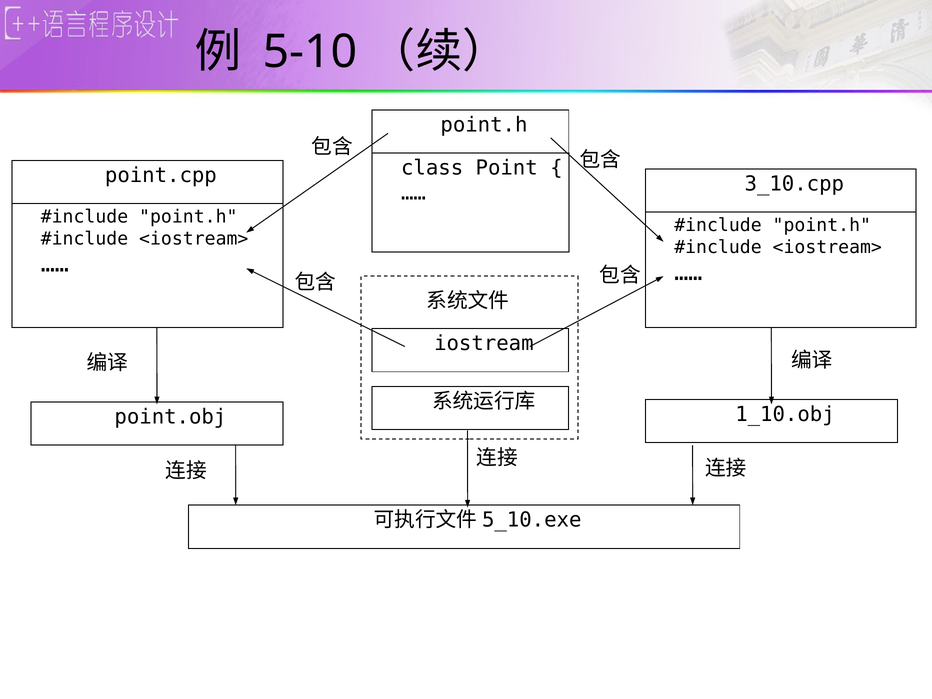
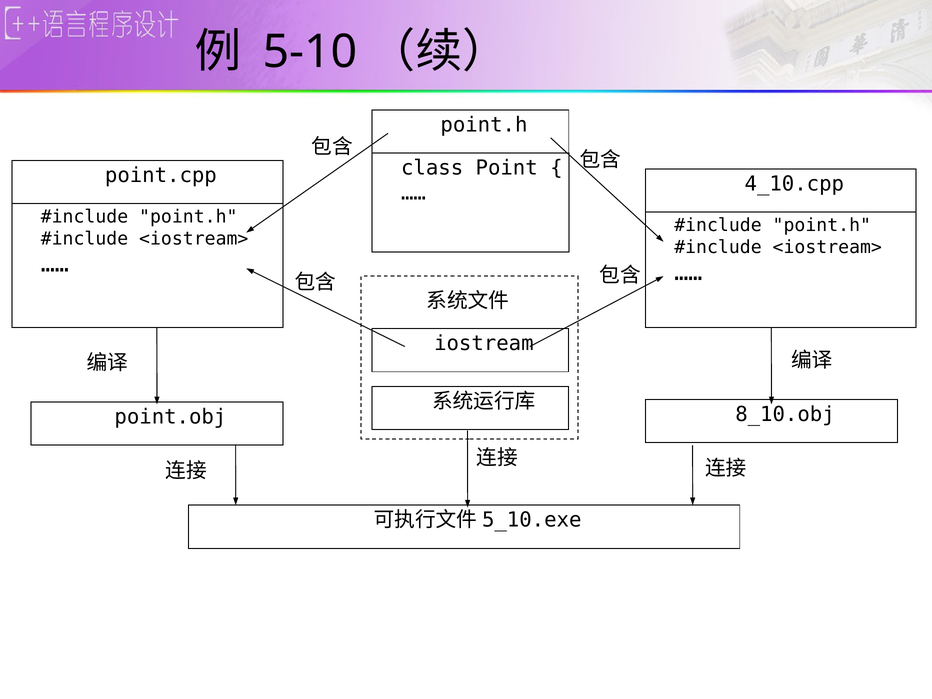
3_10.cpp: 3_10.cpp -> 4_10.cpp
1_10.obj: 1_10.obj -> 8_10.obj
